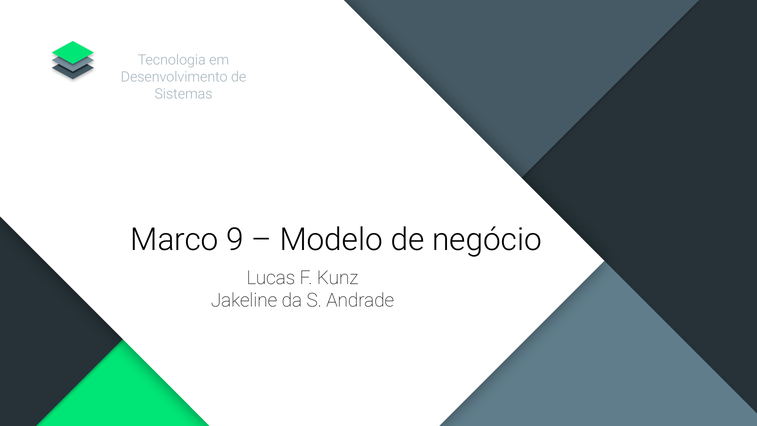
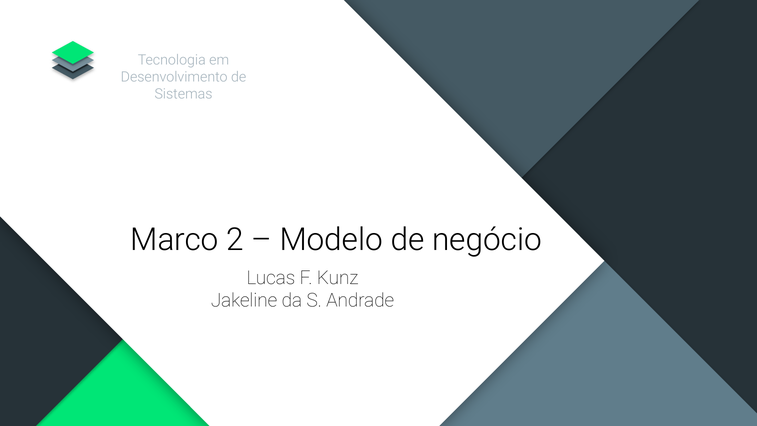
9: 9 -> 2
